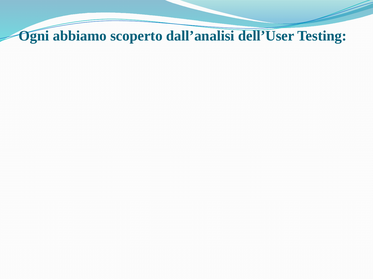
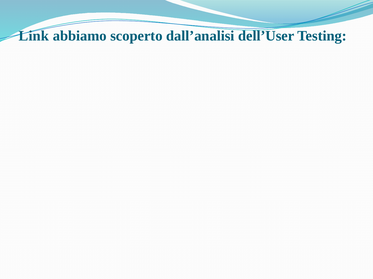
Ogni: Ogni -> Link
